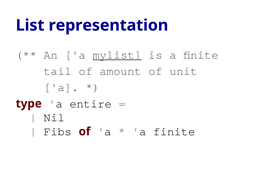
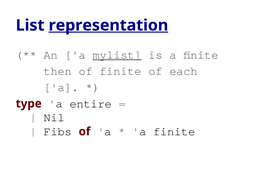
representation underline: none -> present
tail: tail -> then
of amount: amount -> finite
unit: unit -> each
